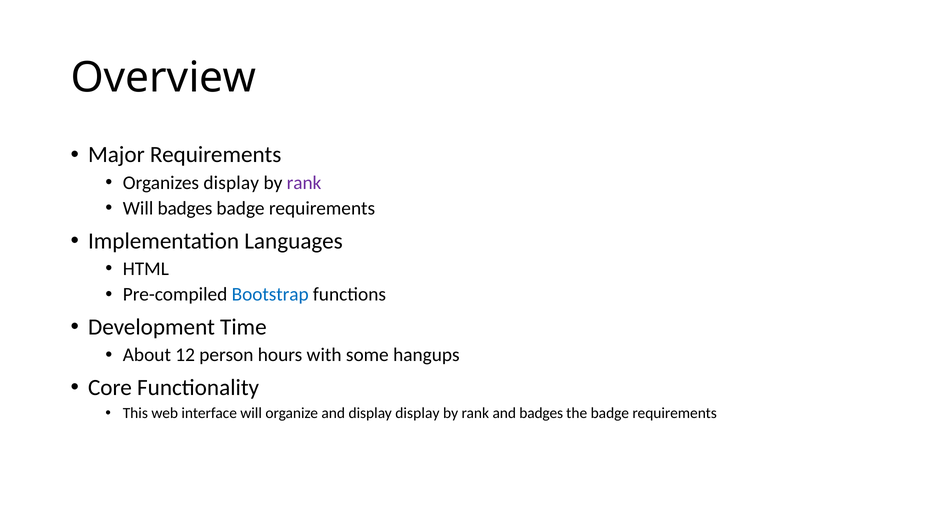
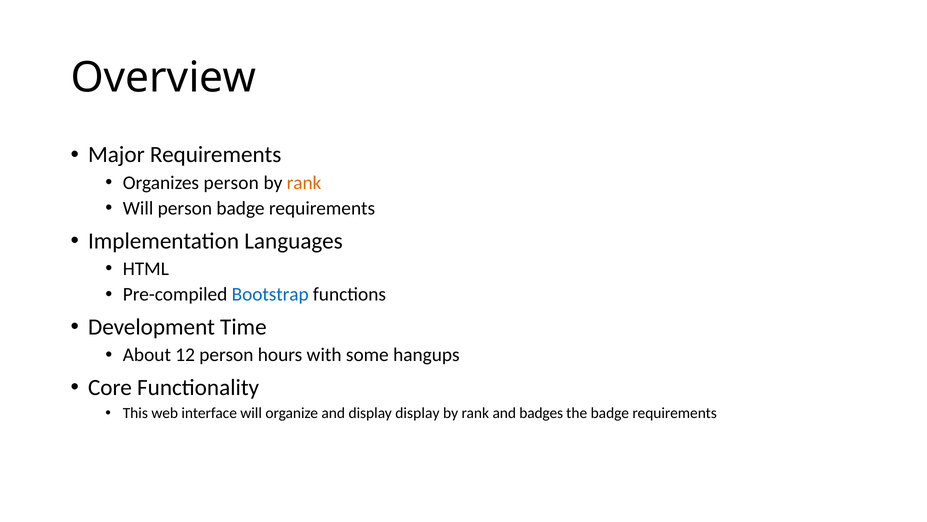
Organizes display: display -> person
rank at (304, 182) colour: purple -> orange
Will badges: badges -> person
